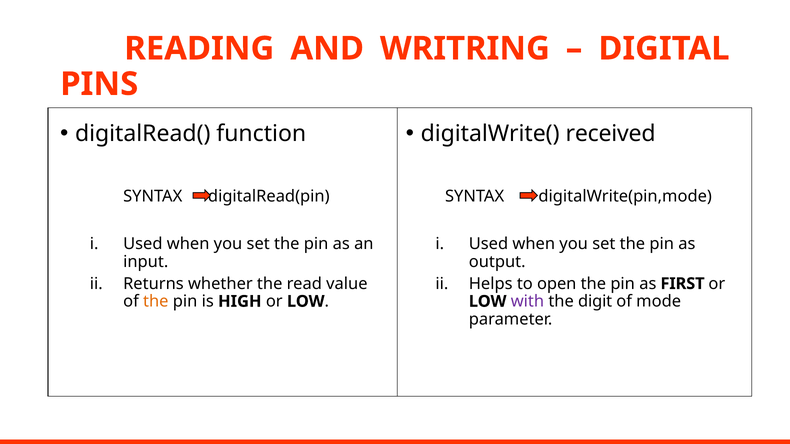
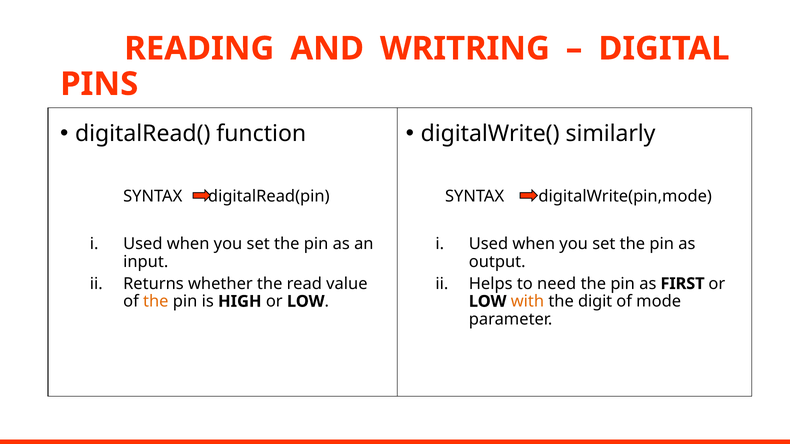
received: received -> similarly
open: open -> need
with colour: purple -> orange
